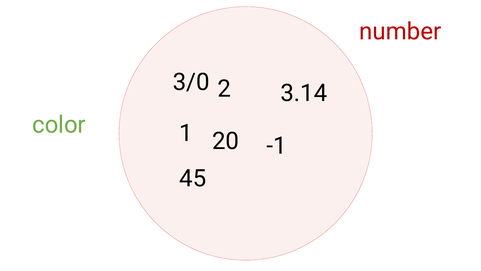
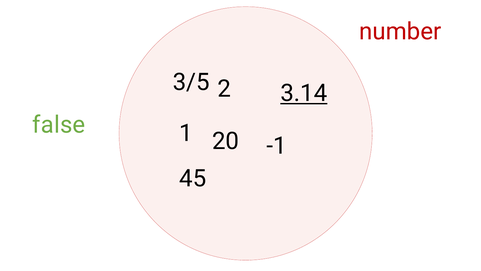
3/0: 3/0 -> 3/5
3.14 underline: none -> present
color: color -> false
